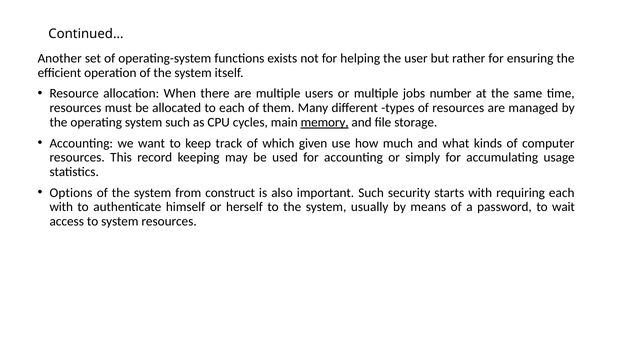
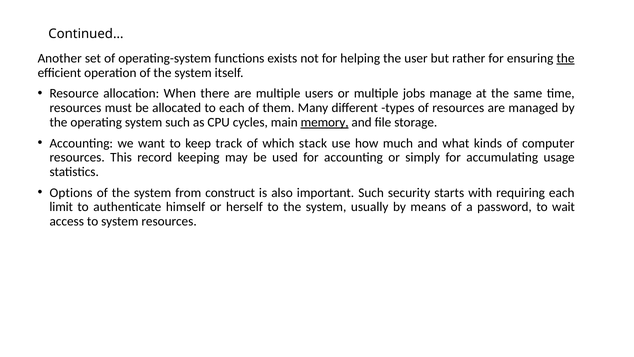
the at (565, 58) underline: none -> present
number: number -> manage
given: given -> stack
with at (61, 207): with -> limit
